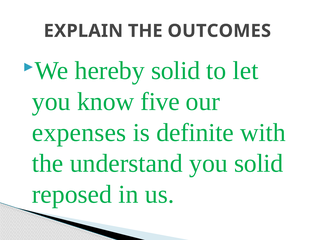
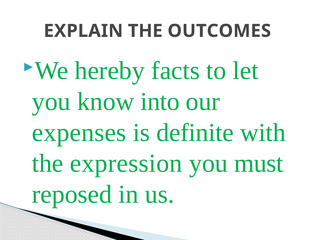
hereby solid: solid -> facts
five: five -> into
understand: understand -> expression
you solid: solid -> must
